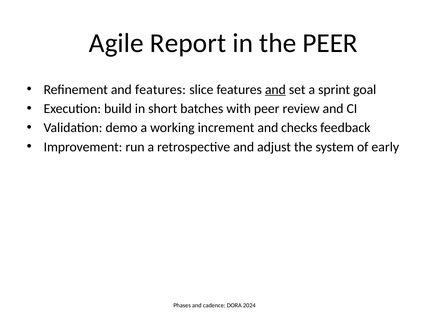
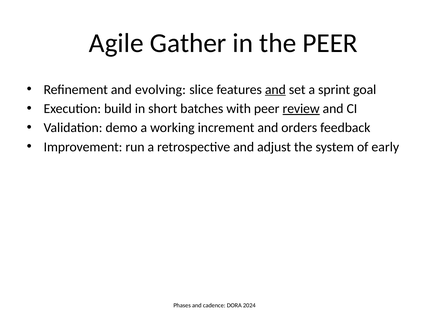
Report: Report -> Gather
and features: features -> evolving
review underline: none -> present
checks: checks -> orders
